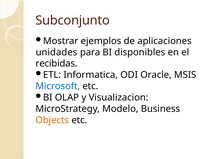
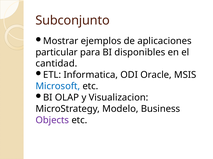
unidades: unidades -> particular
recibidas: recibidas -> cantidad
Objects colour: orange -> purple
